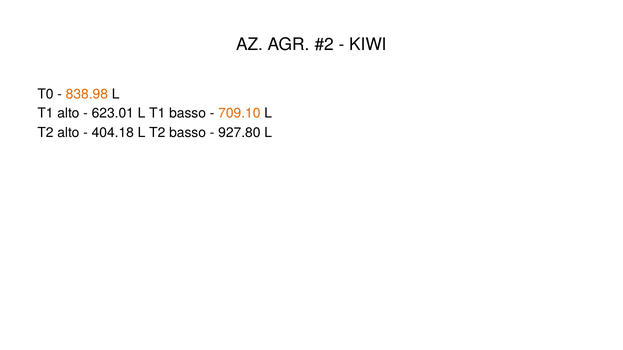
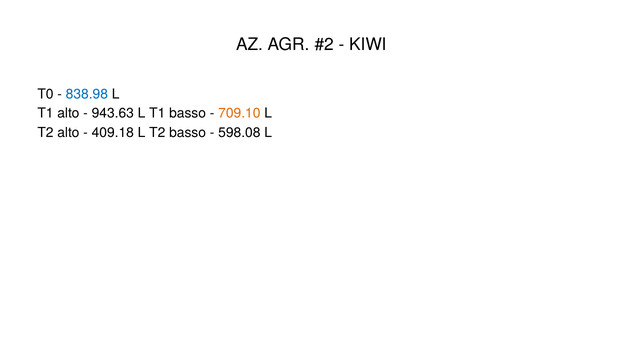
838.98 colour: orange -> blue
623.01: 623.01 -> 943.63
404.18: 404.18 -> 409.18
927.80: 927.80 -> 598.08
